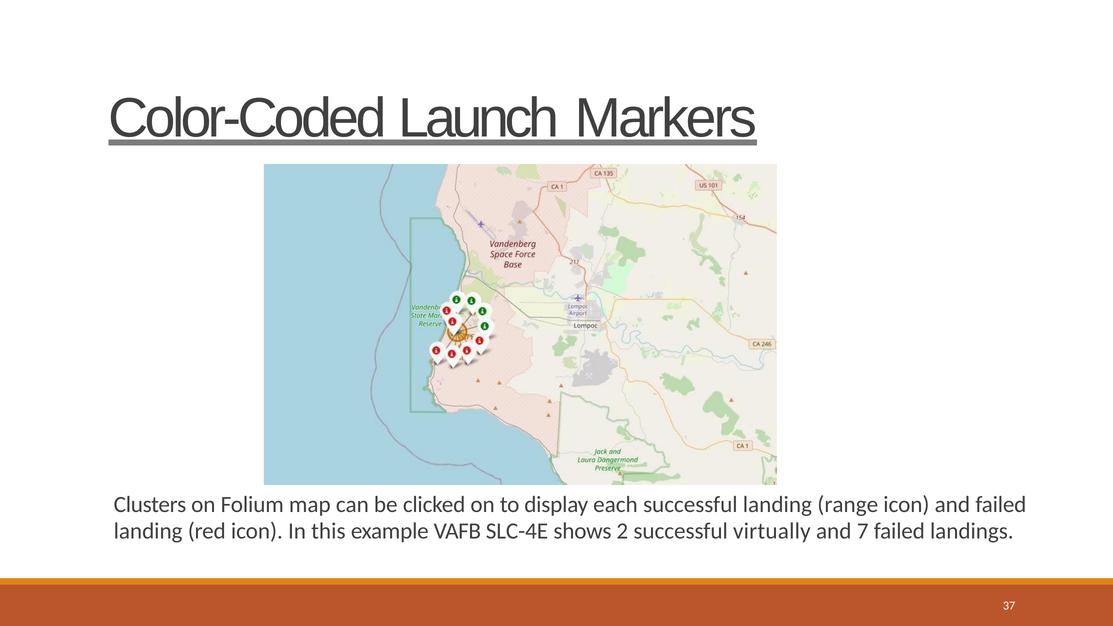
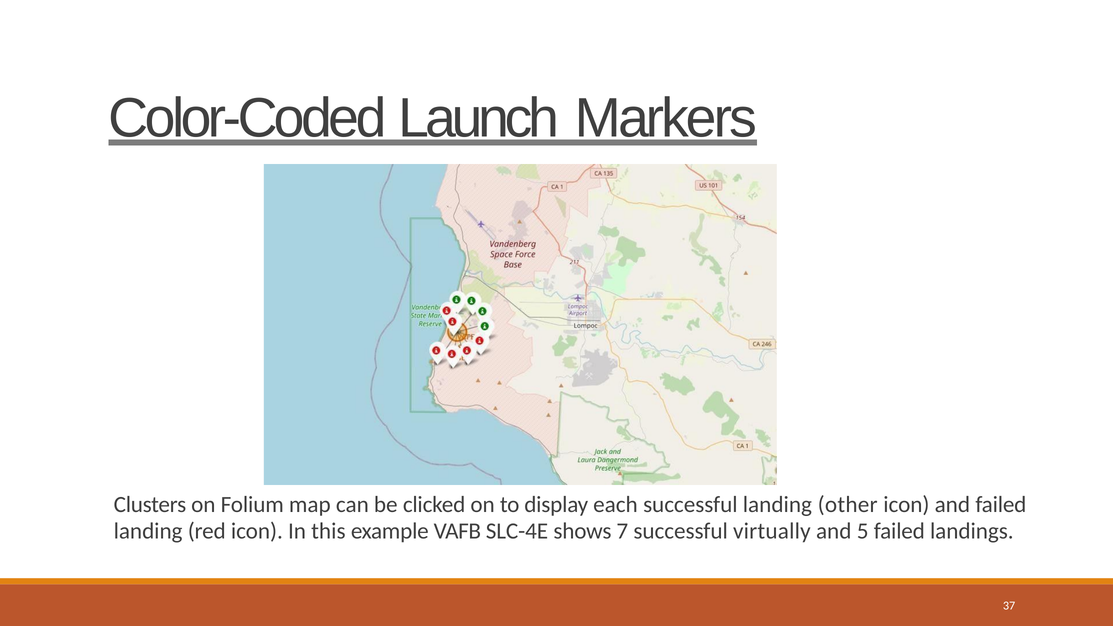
range: range -> other
2: 2 -> 7
7: 7 -> 5
